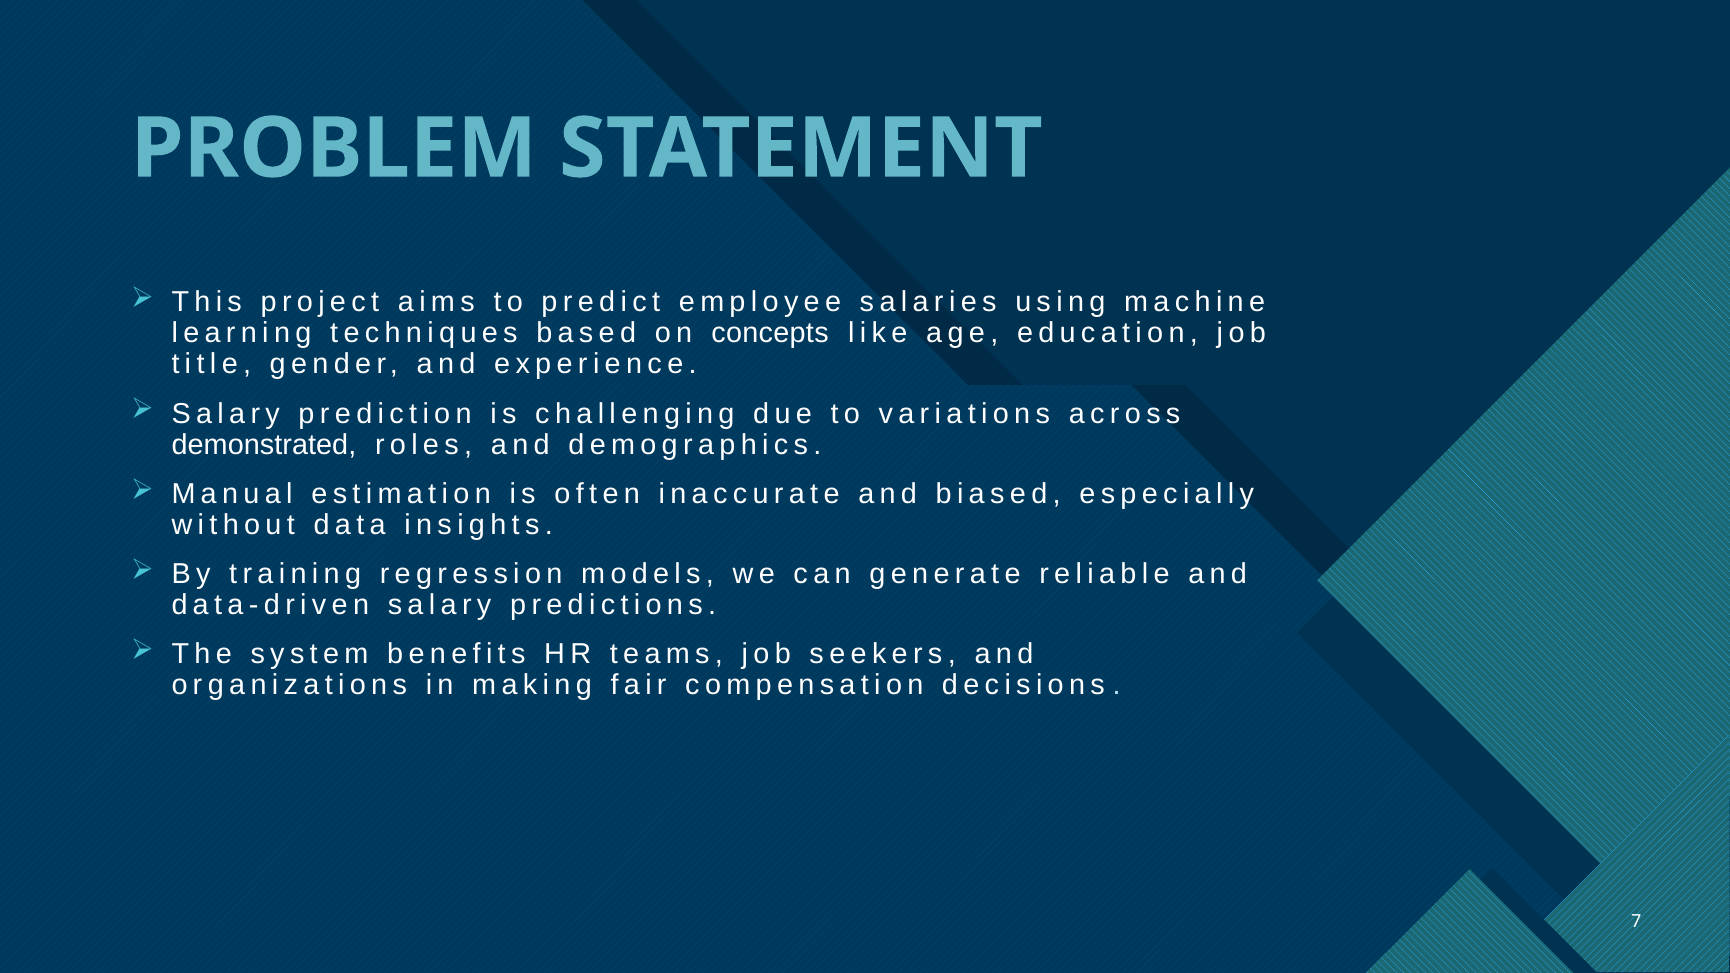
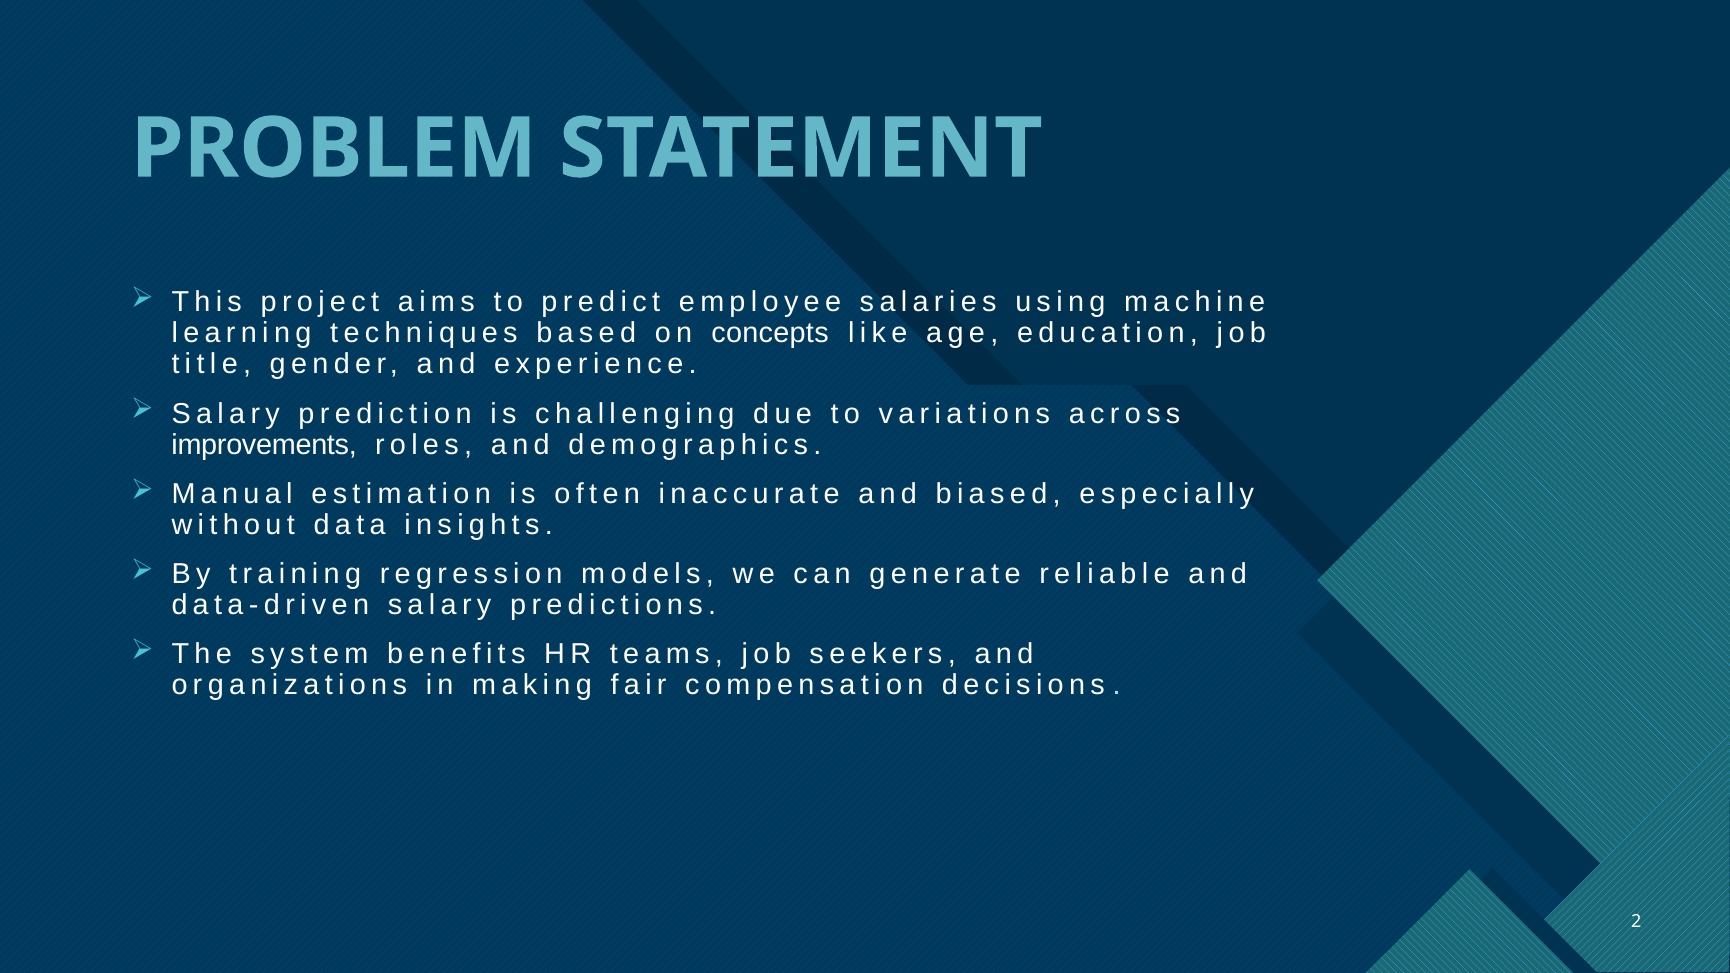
demonstrated: demonstrated -> improvements
7: 7 -> 2
